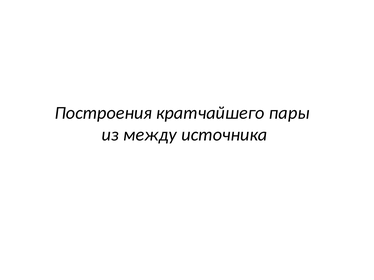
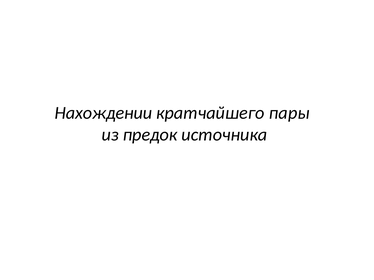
Построения: Построения -> Нахождении
между: между -> предок
